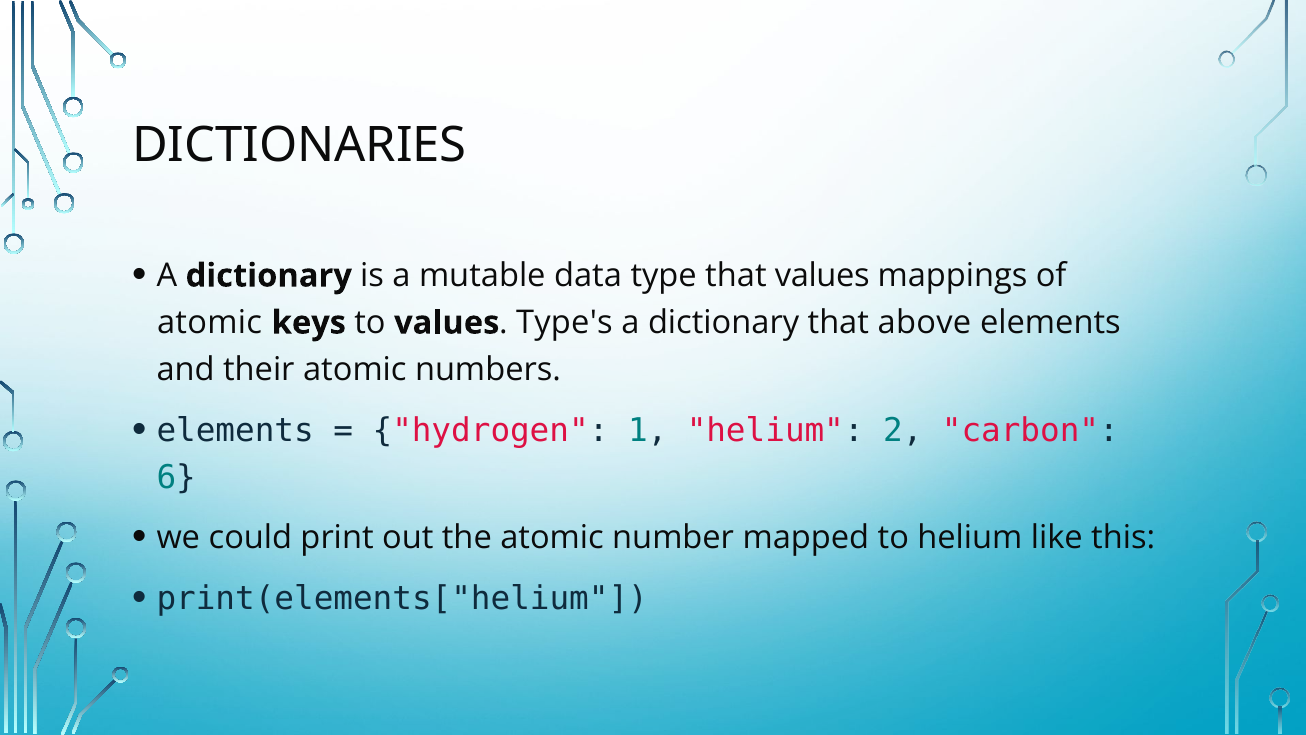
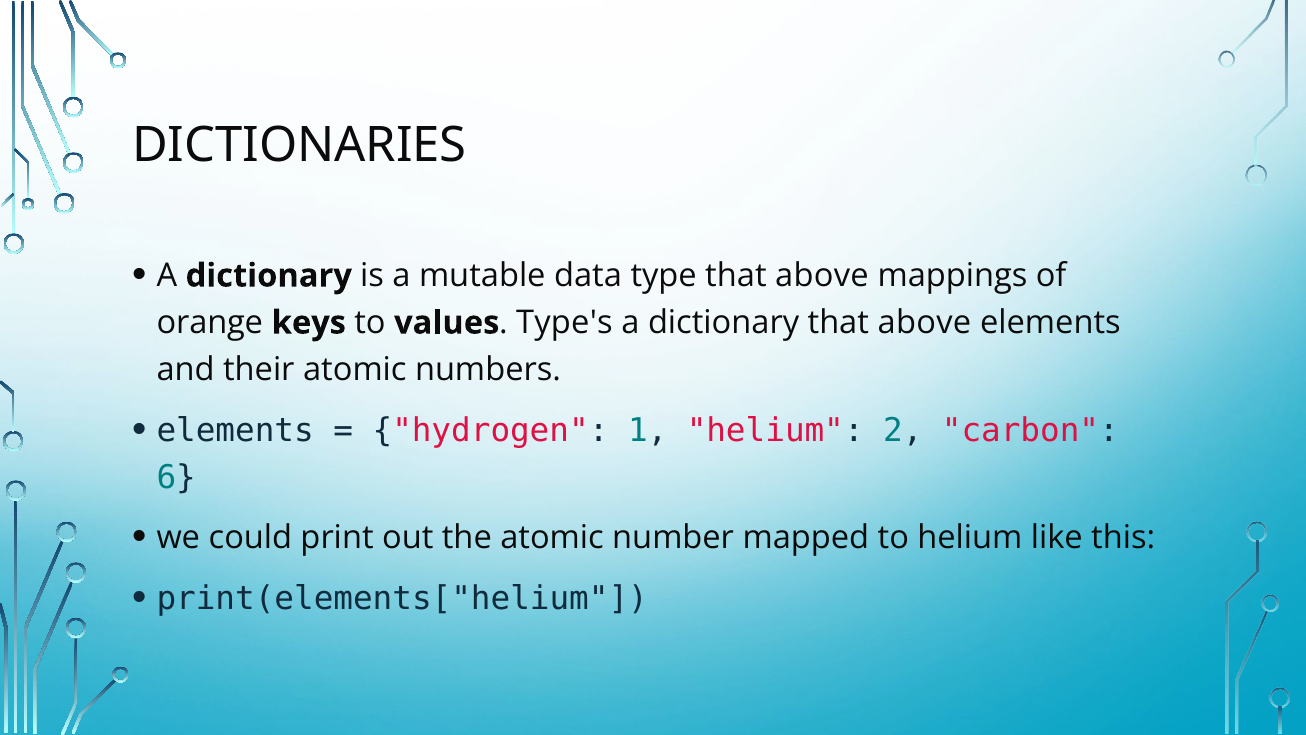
type that values: values -> above
atomic at (210, 323): atomic -> orange
